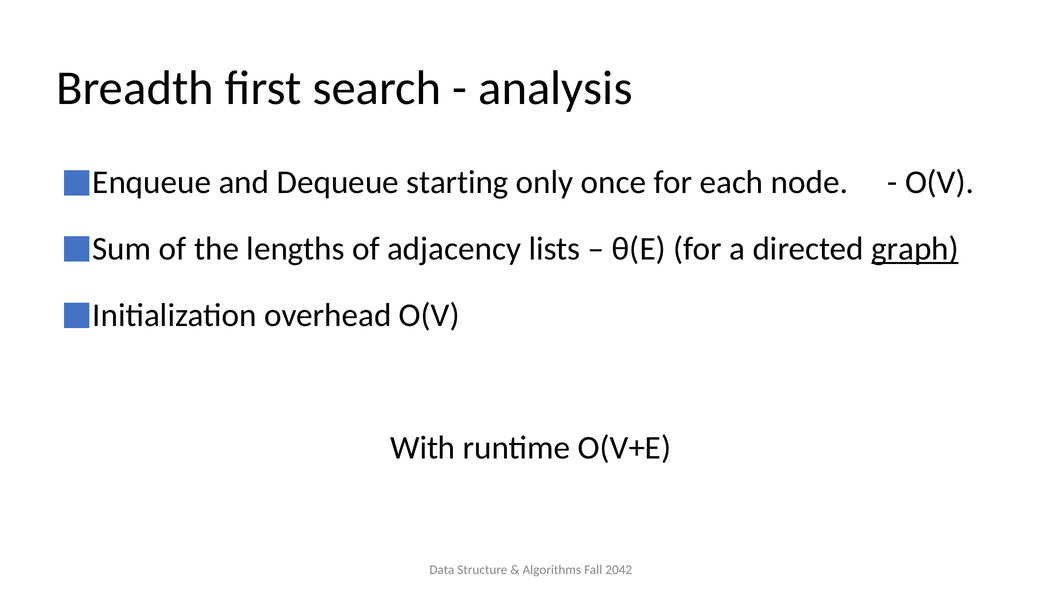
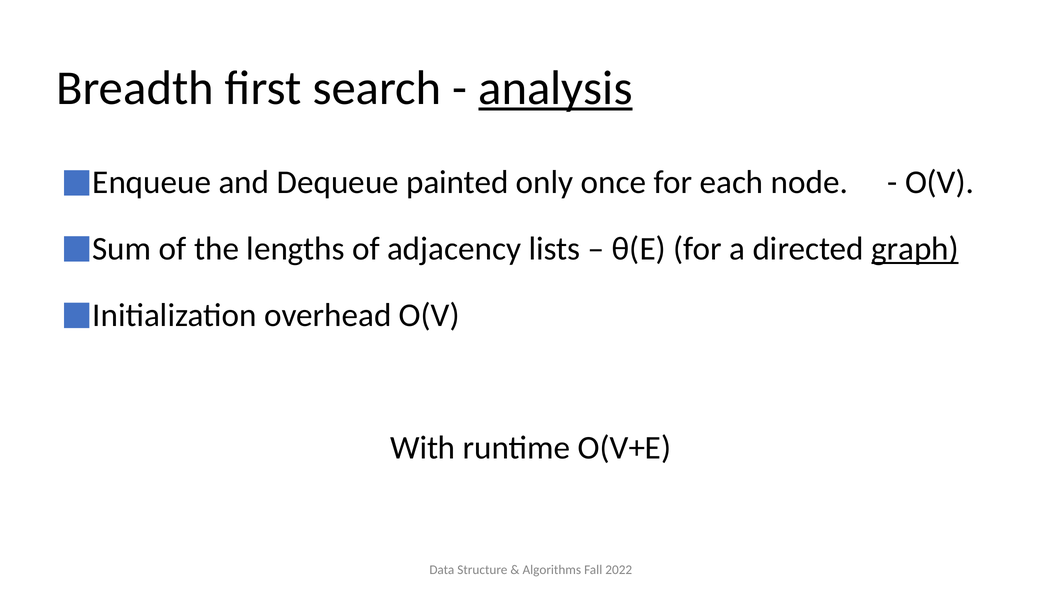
analysis underline: none -> present
starting: starting -> painted
2042: 2042 -> 2022
